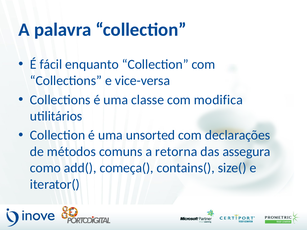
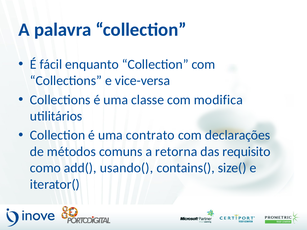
unsorted: unsorted -> contrato
assegura: assegura -> requisito
começa(: começa( -> usando(
